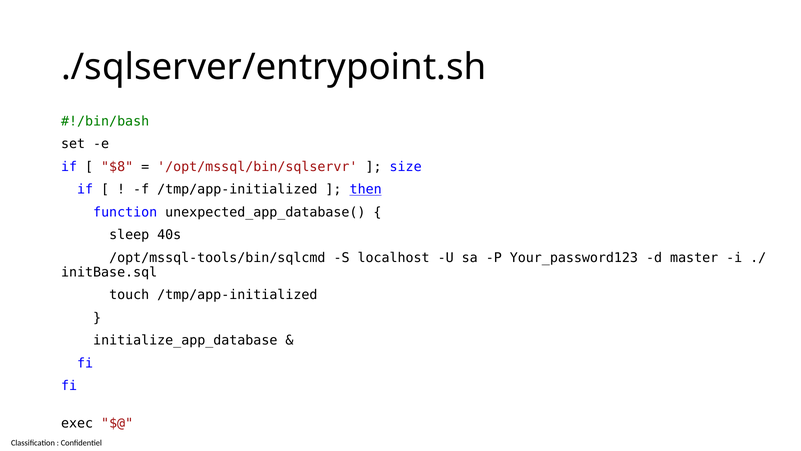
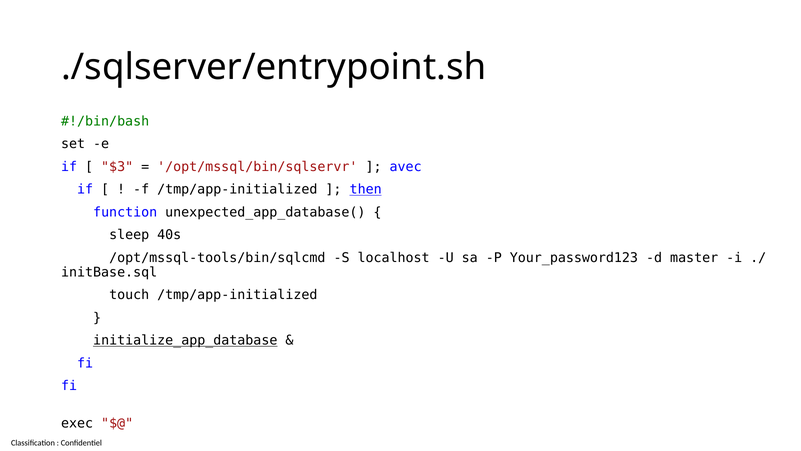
$8: $8 -> $3
size: size -> avec
initialize_app_database underline: none -> present
